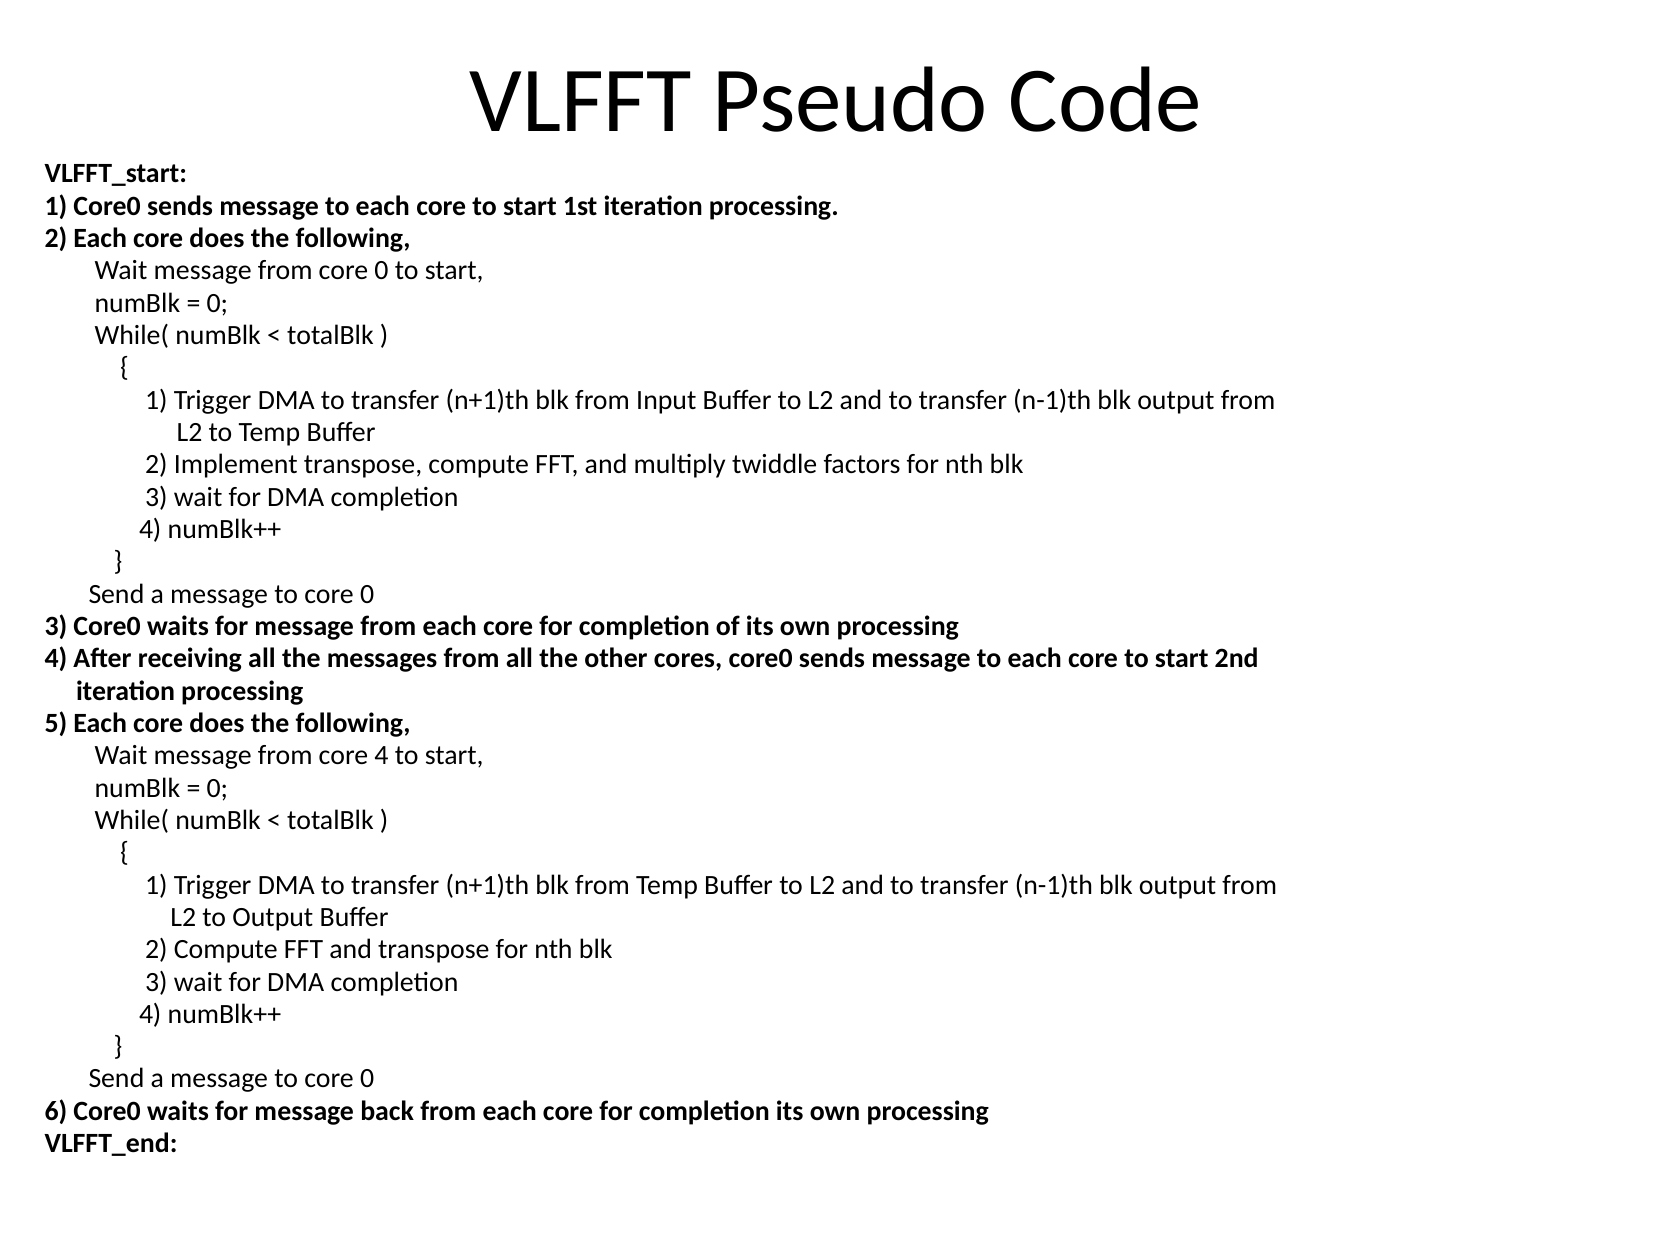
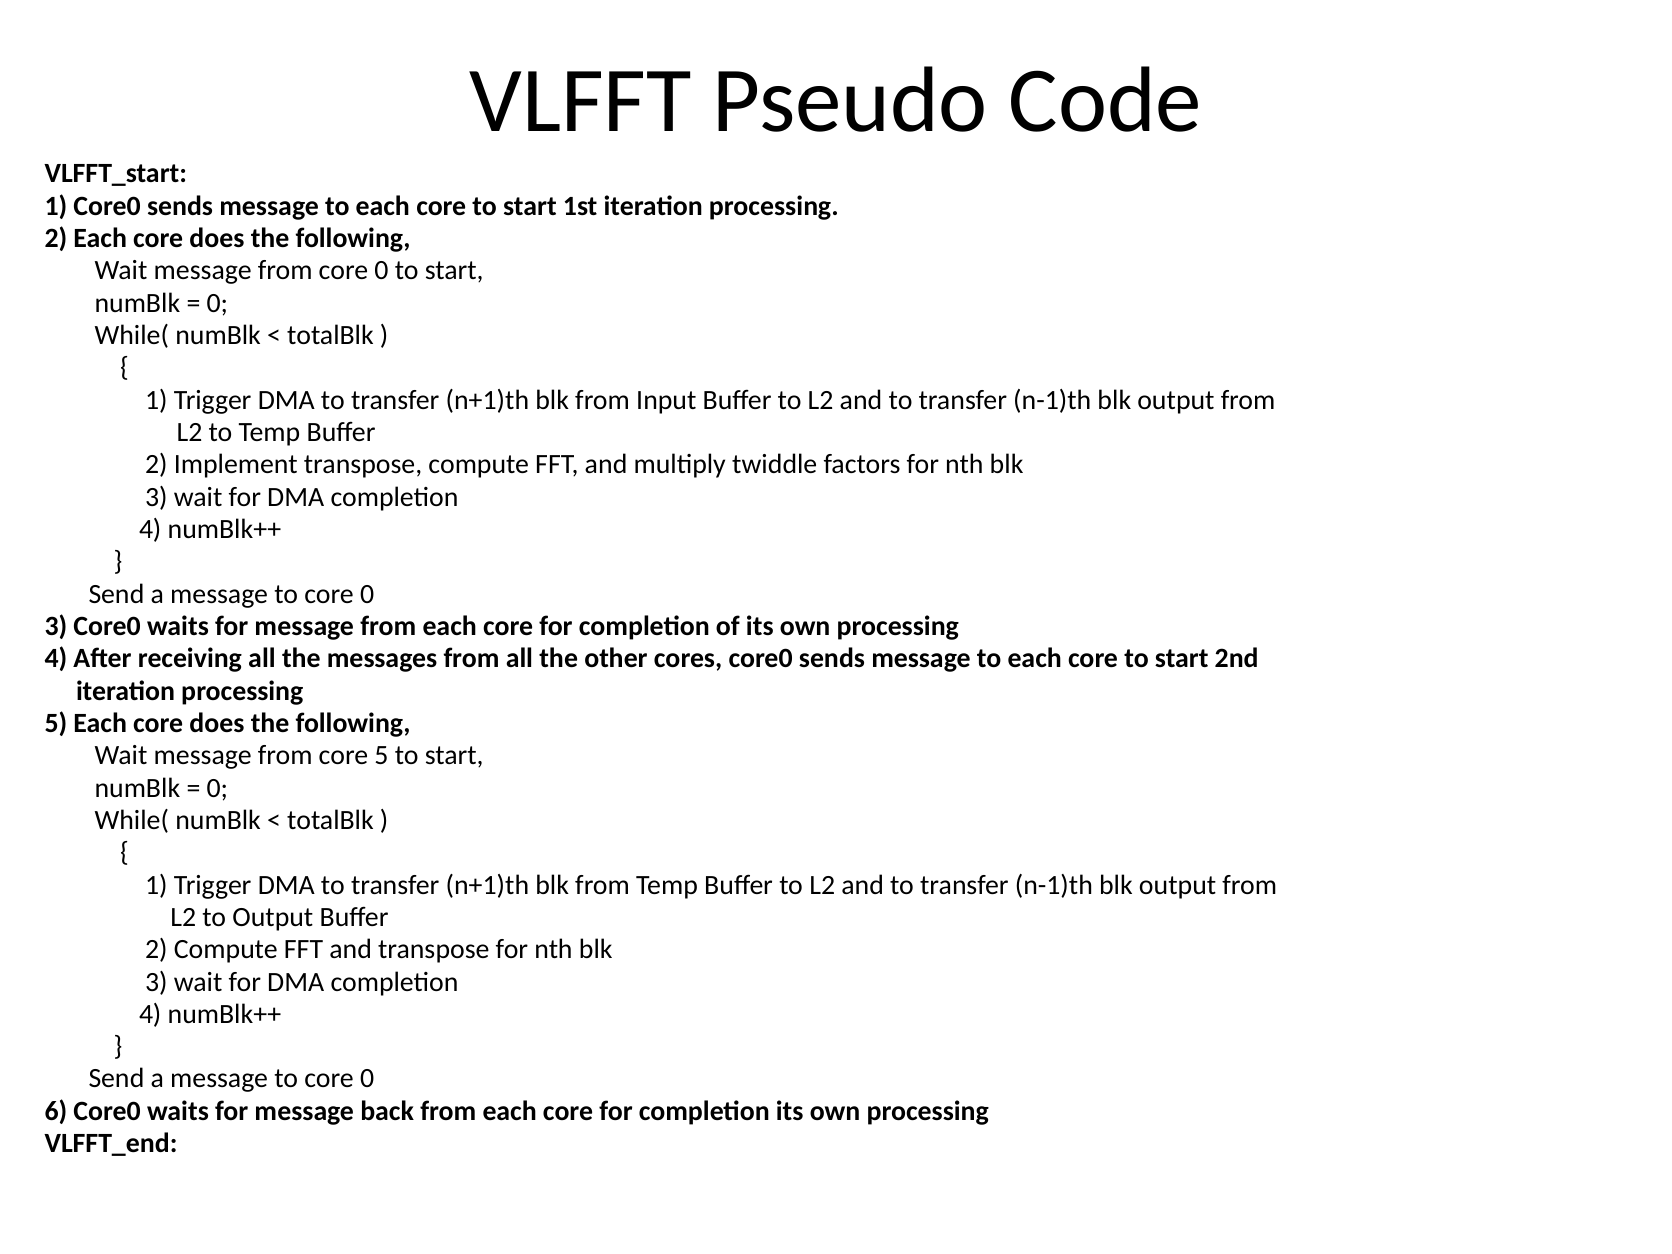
core 4: 4 -> 5
